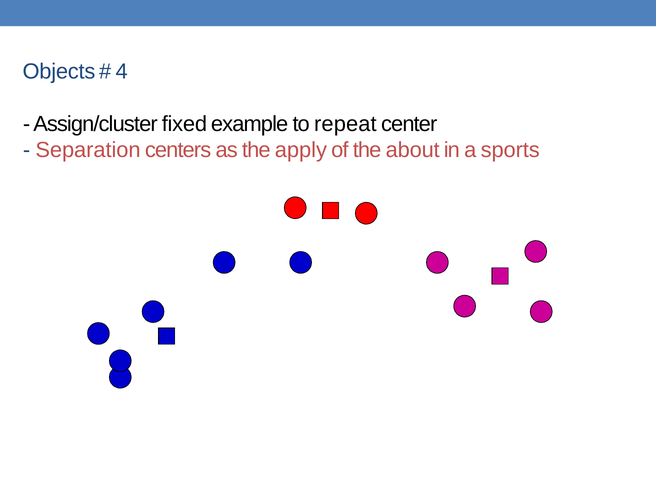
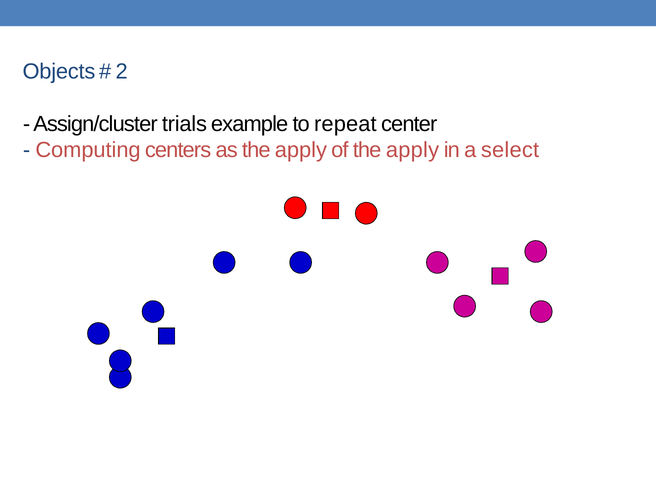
4: 4 -> 2
fixed: fixed -> trials
Separation: Separation -> Computing
of the about: about -> apply
sports: sports -> select
